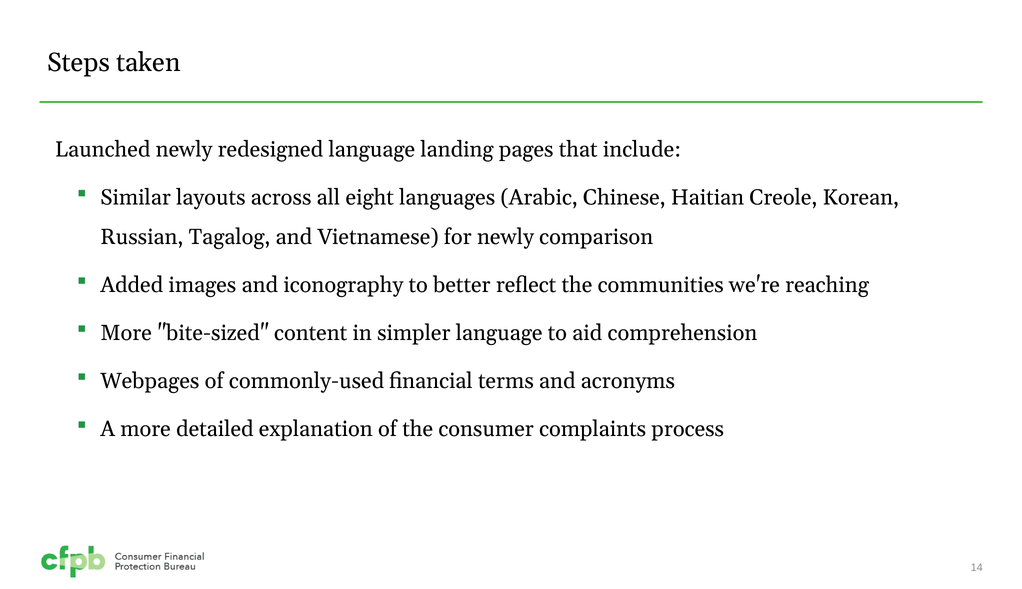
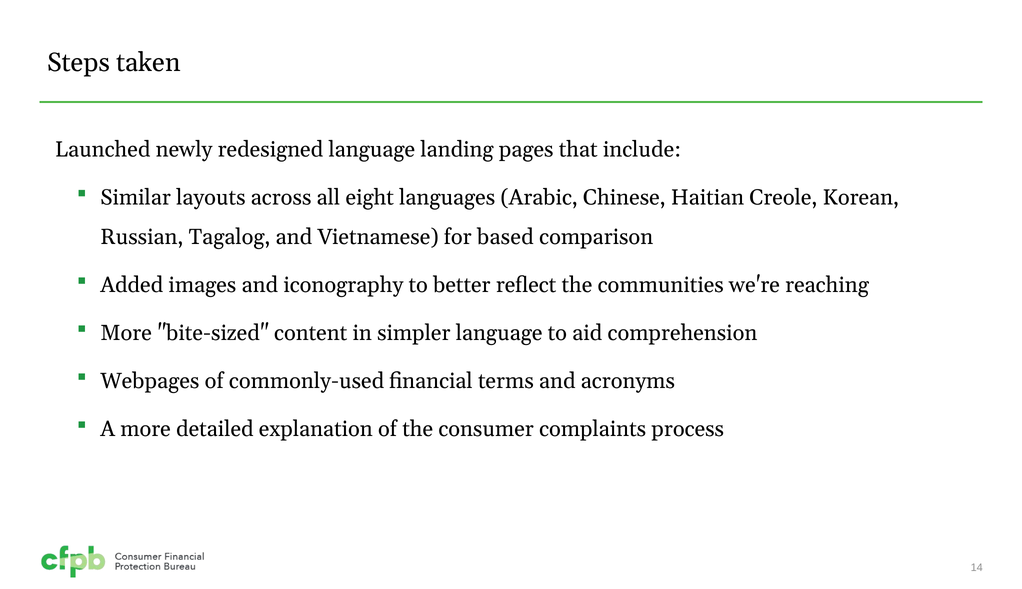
for newly: newly -> based
